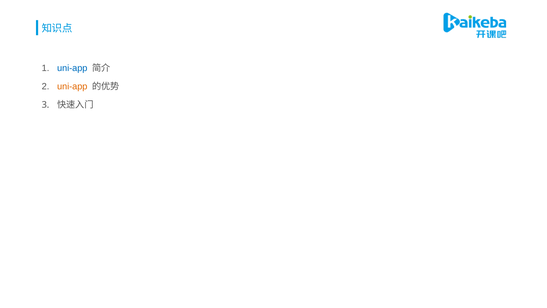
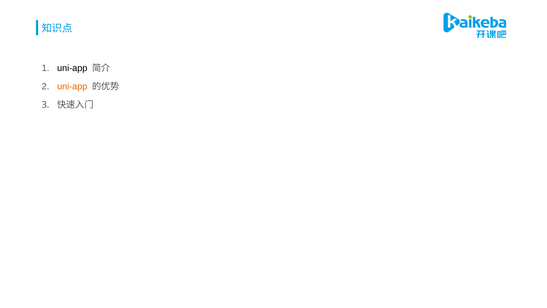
uni-app at (72, 68) colour: blue -> black
